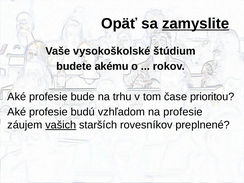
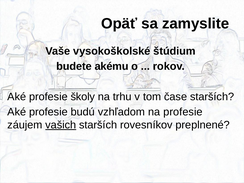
zamyslite underline: present -> none
bude: bude -> školy
čase prioritou: prioritou -> starších
